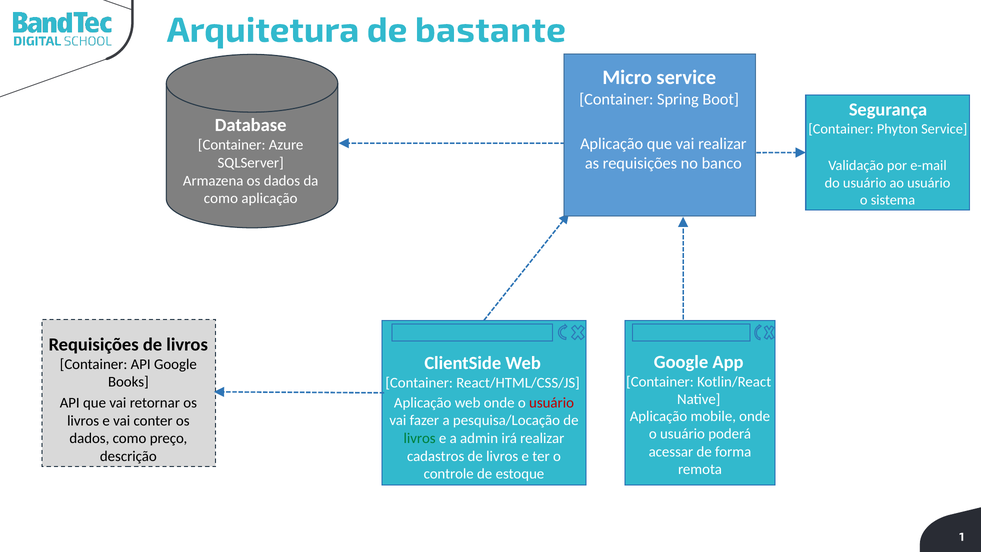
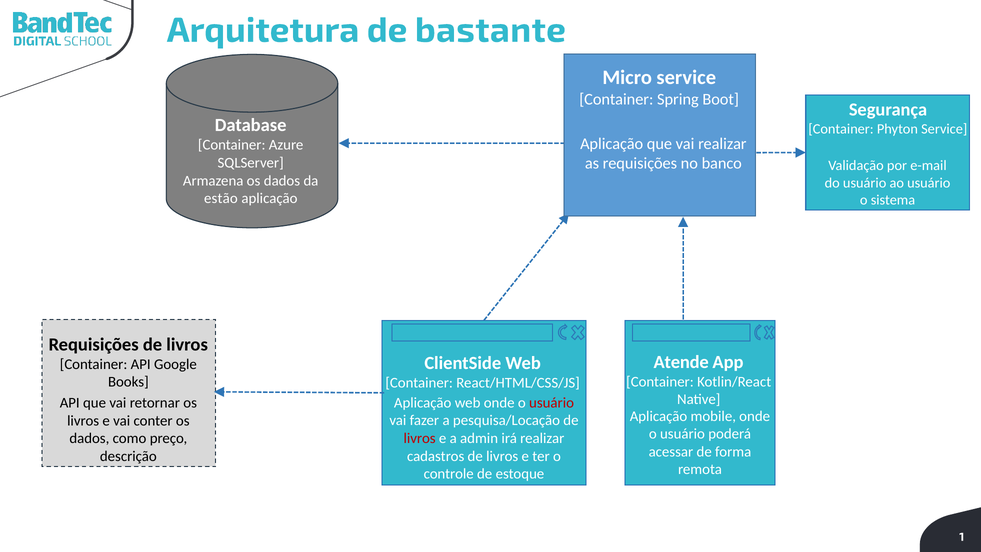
como at (221, 198): como -> estão
Google at (681, 362): Google -> Atende
livros at (420, 438) colour: green -> red
